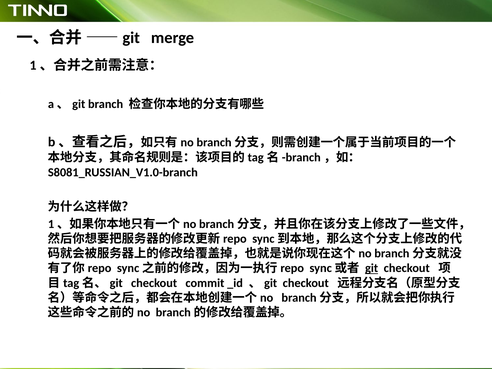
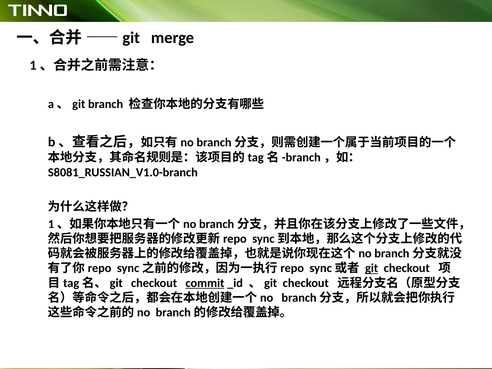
commit underline: none -> present
